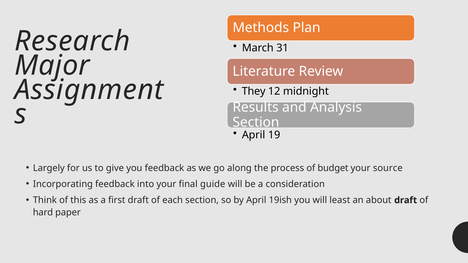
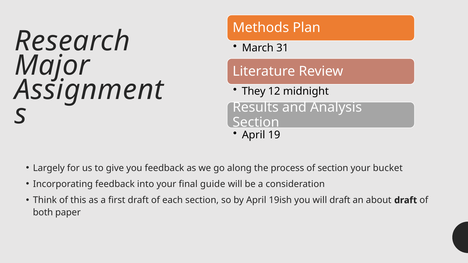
of budget: budget -> section
source: source -> bucket
will least: least -> draft
hard: hard -> both
